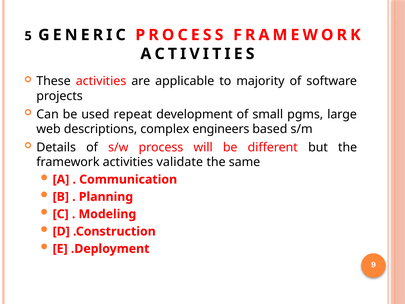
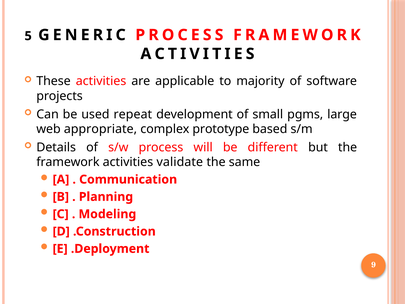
descriptions: descriptions -> appropriate
engineers: engineers -> prototype
